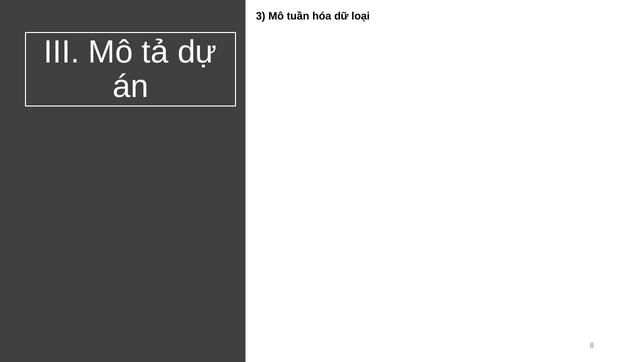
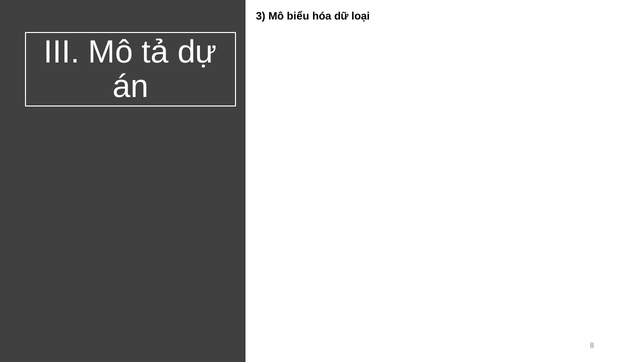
tuần: tuần -> biểu
